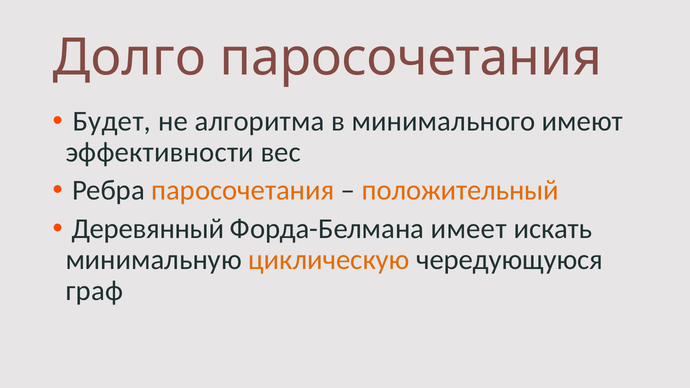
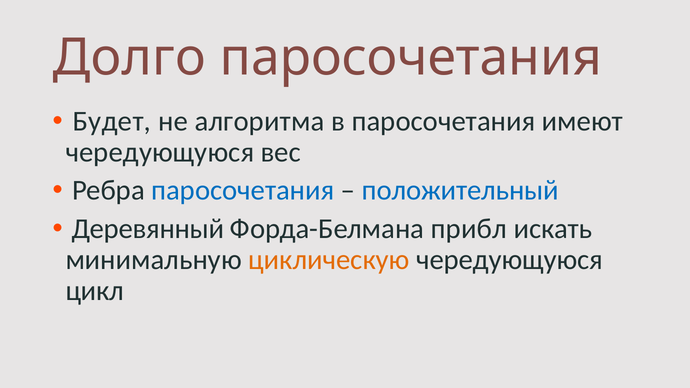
в минимального: минимального -> паросочетания
эффективности at (160, 152): эффективности -> чередующуюся
паросочетания at (243, 190) colour: orange -> blue
положительный colour: orange -> blue
имеет: имеет -> прибл
граф: граф -> цикл
